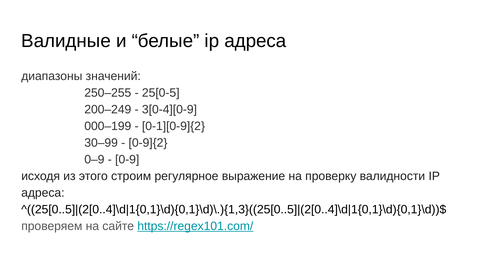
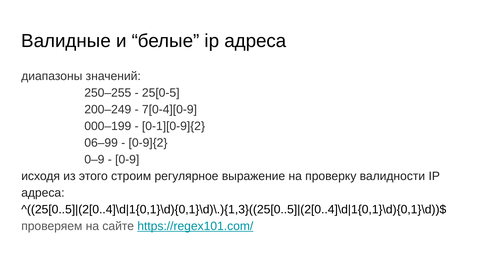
3[0-4][0-9: 3[0-4][0-9 -> 7[0-4][0-9
30–99: 30–99 -> 06–99
